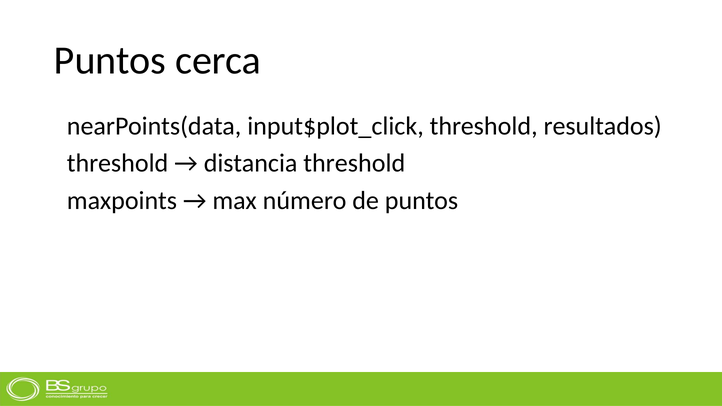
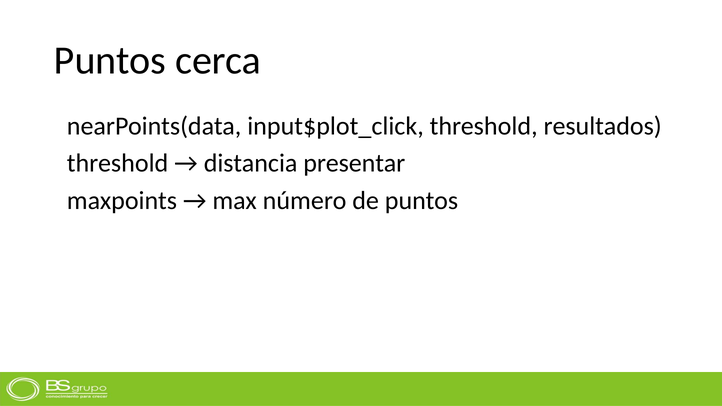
distancia threshold: threshold -> presentar
